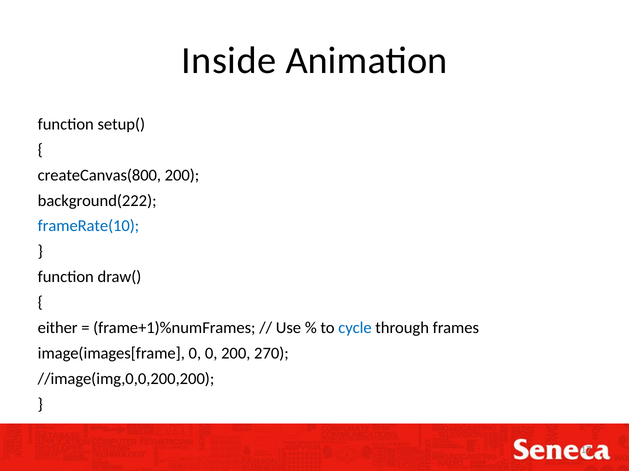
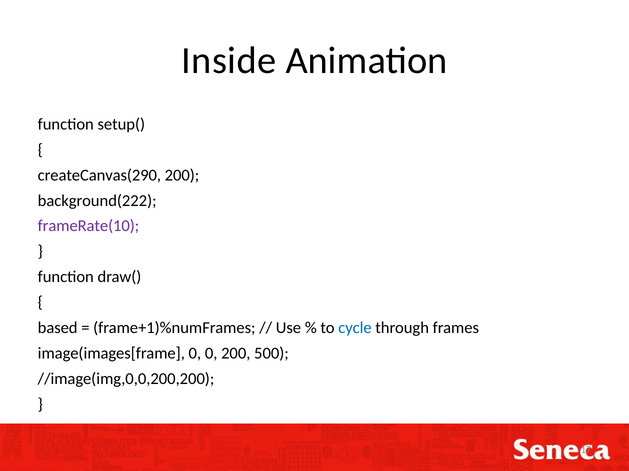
createCanvas(800: createCanvas(800 -> createCanvas(290
frameRate(10 colour: blue -> purple
either: either -> based
270: 270 -> 500
